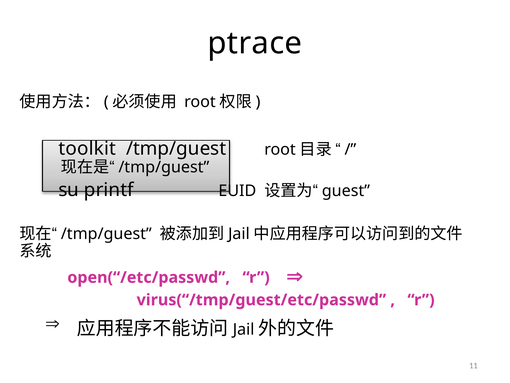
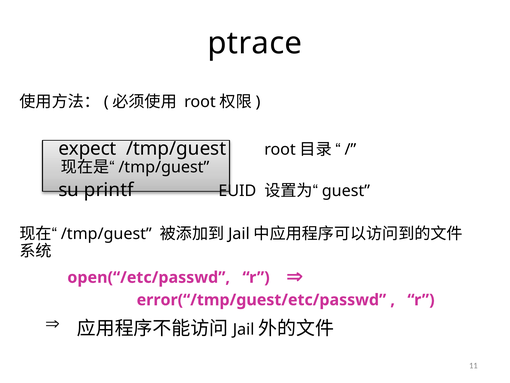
toolkit: toolkit -> expect
virus(“/tmp/guest/etc/passwd: virus(“/tmp/guest/etc/passwd -> error(“/tmp/guest/etc/passwd
